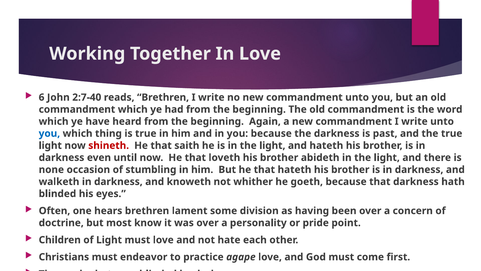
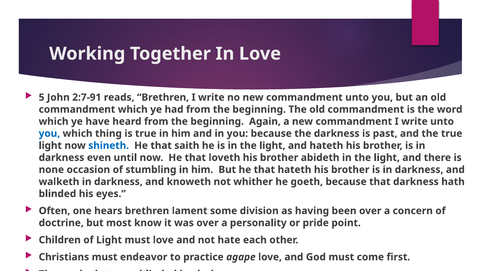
6: 6 -> 5
2:7-40: 2:7-40 -> 2:7-91
shineth colour: red -> blue
